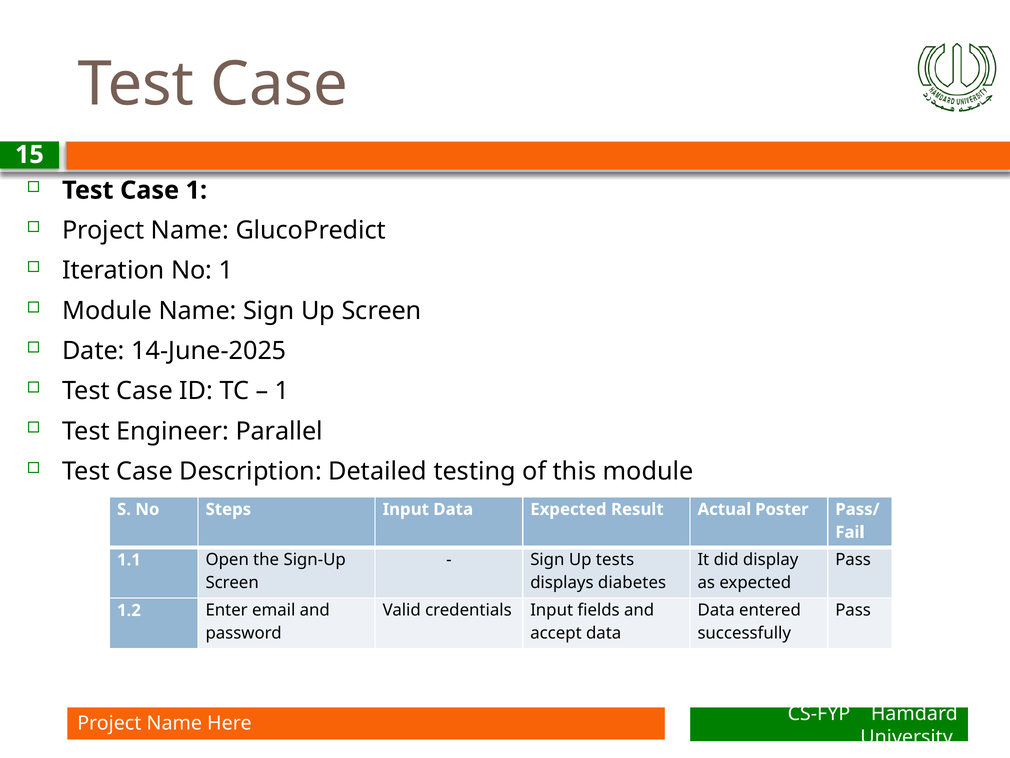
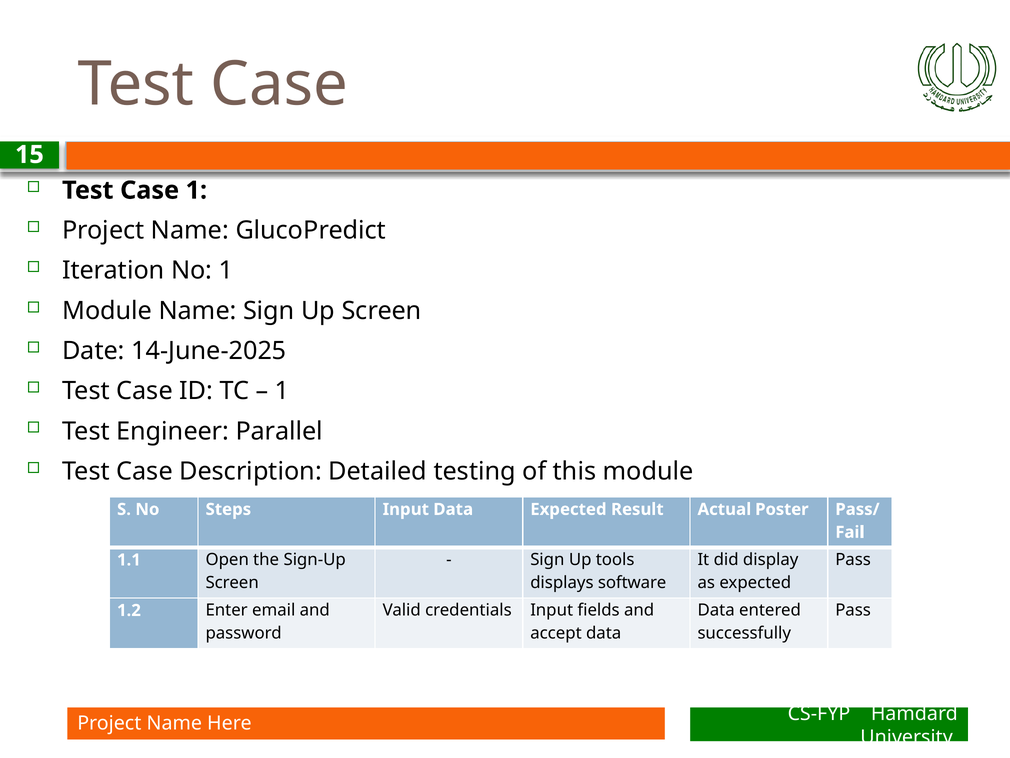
tests: tests -> tools
diabetes: diabetes -> software
